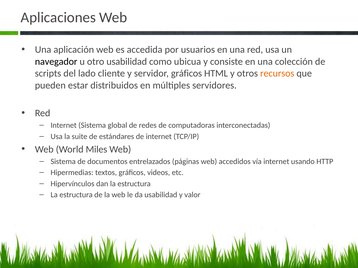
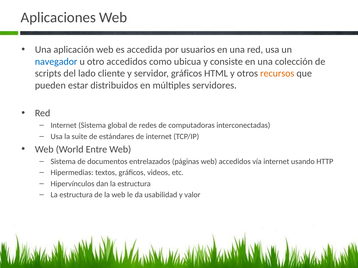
navegador colour: black -> blue
otro usabilidad: usabilidad -> accedidos
Miles: Miles -> Entre
